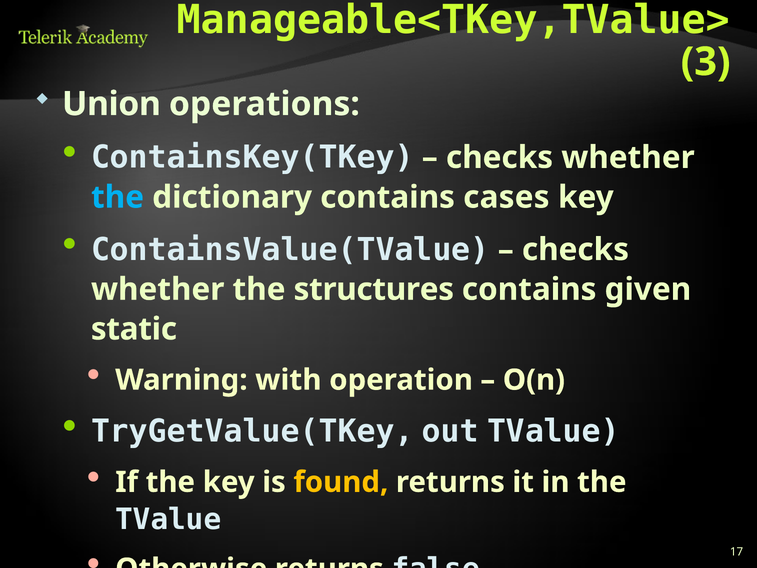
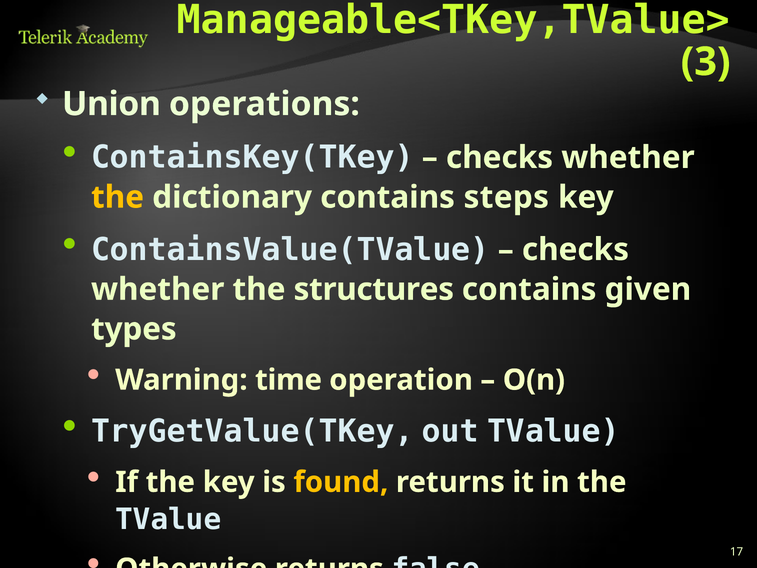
the at (118, 197) colour: light blue -> yellow
cases: cases -> steps
static: static -> types
with: with -> time
